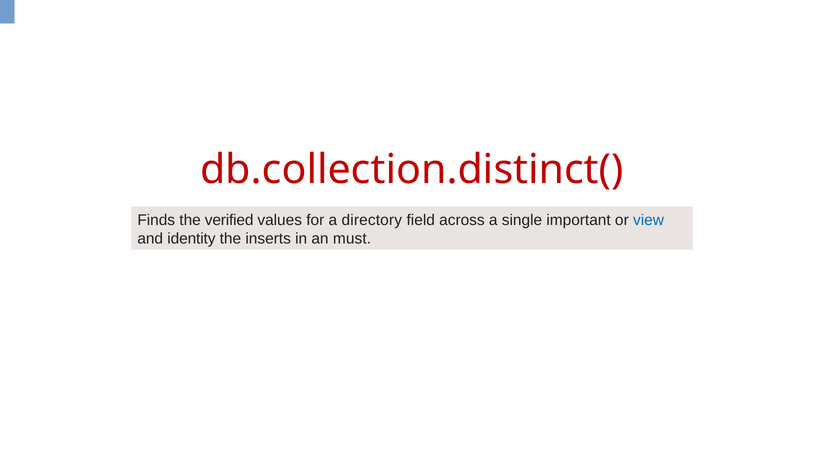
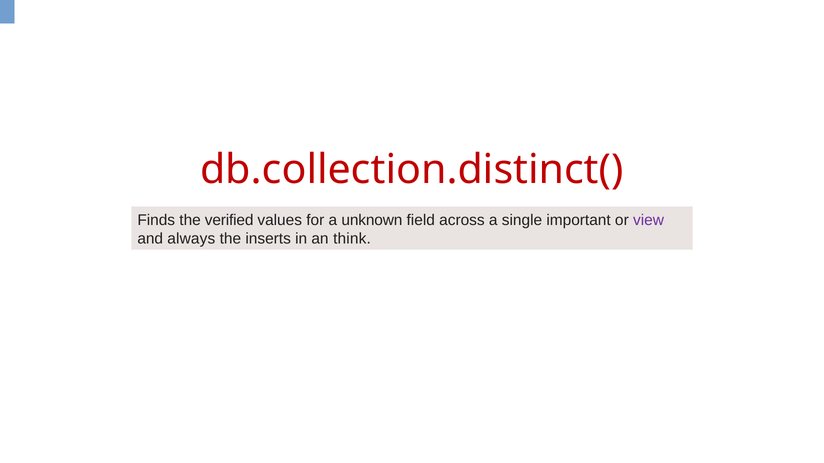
directory: directory -> unknown
view colour: blue -> purple
identity: identity -> always
must: must -> think
